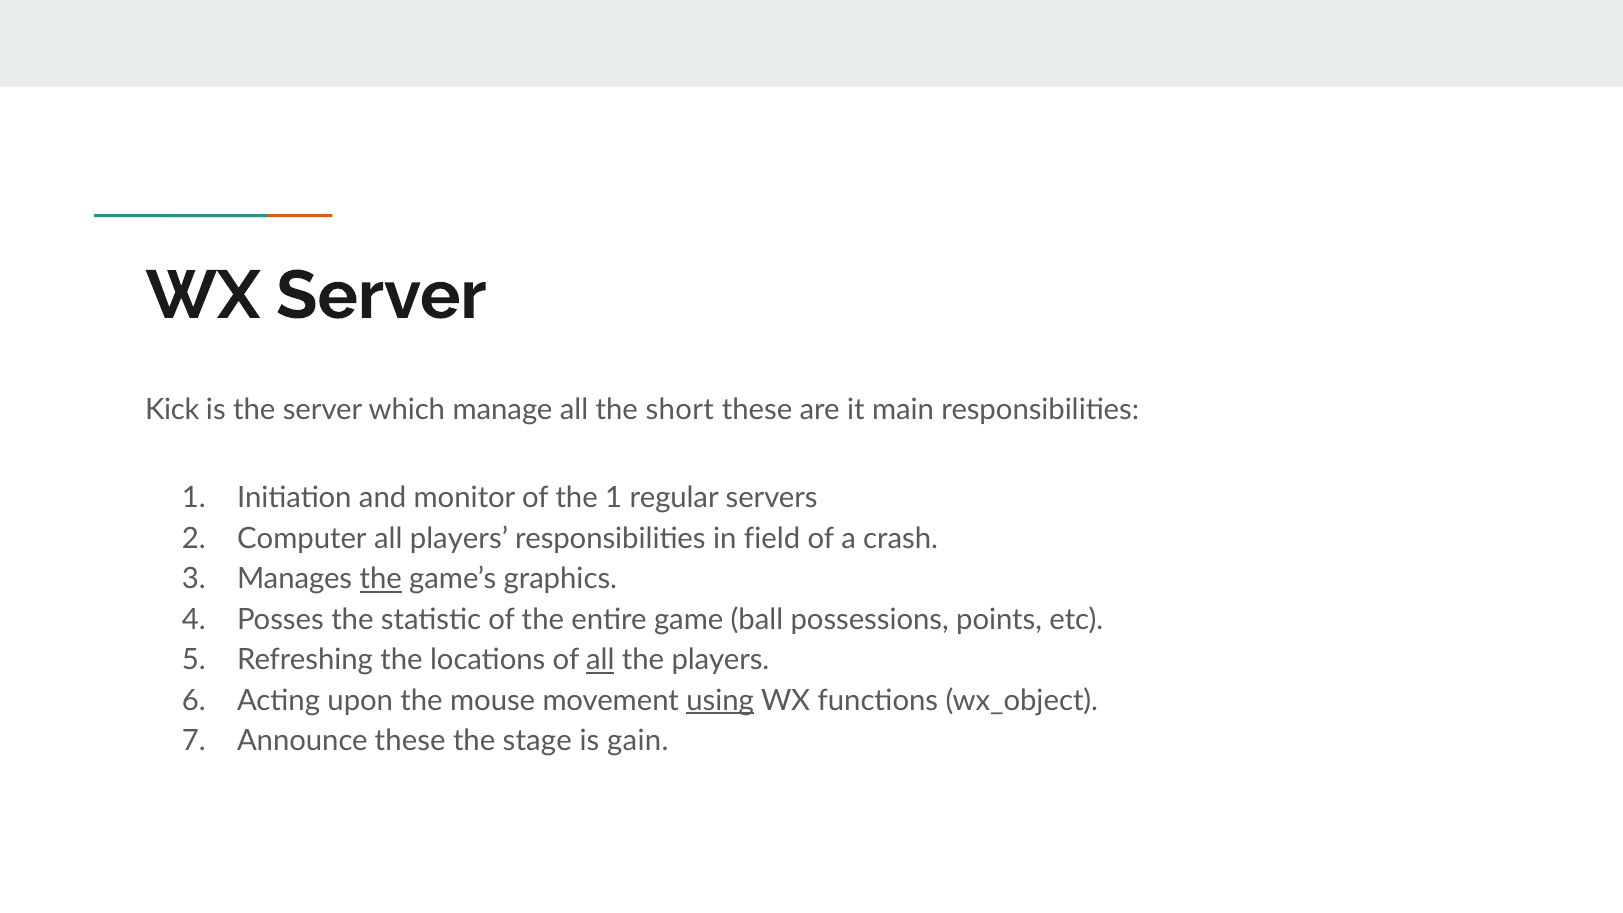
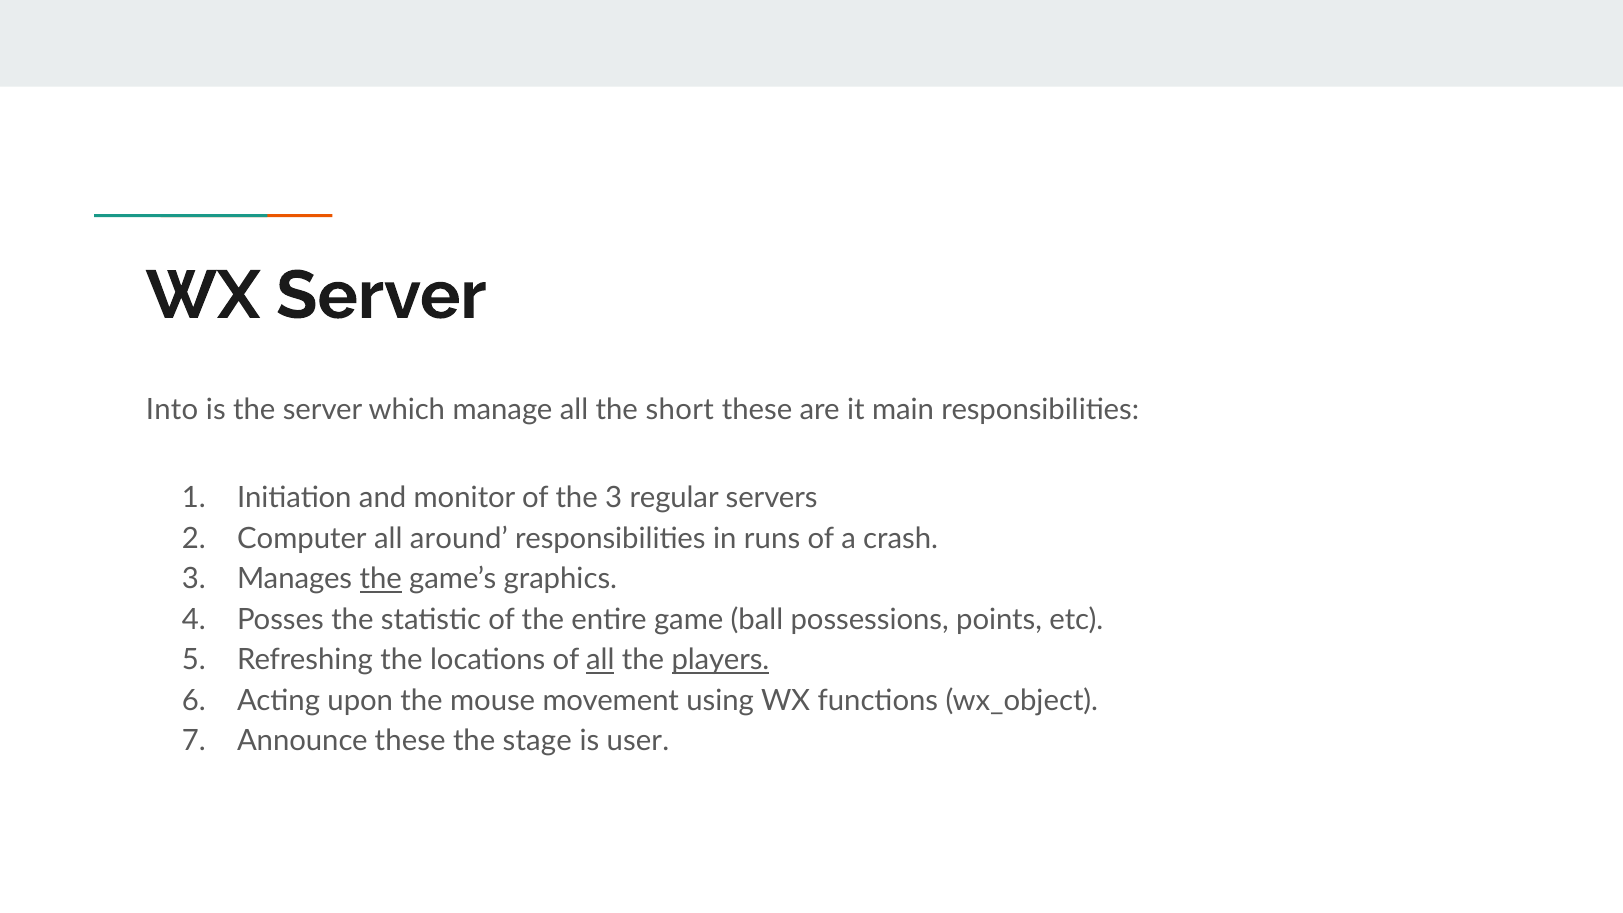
Kick: Kick -> Into
the 1: 1 -> 3
all players: players -> around
field: field -> runs
players at (720, 660) underline: none -> present
using underline: present -> none
gain: gain -> user
